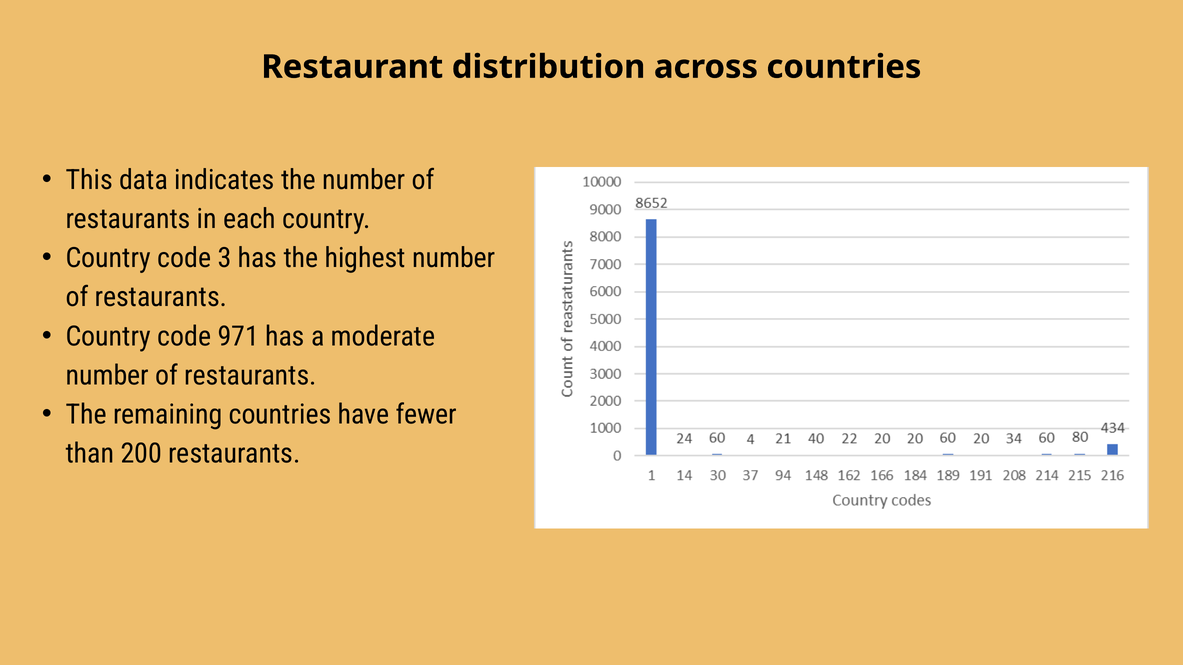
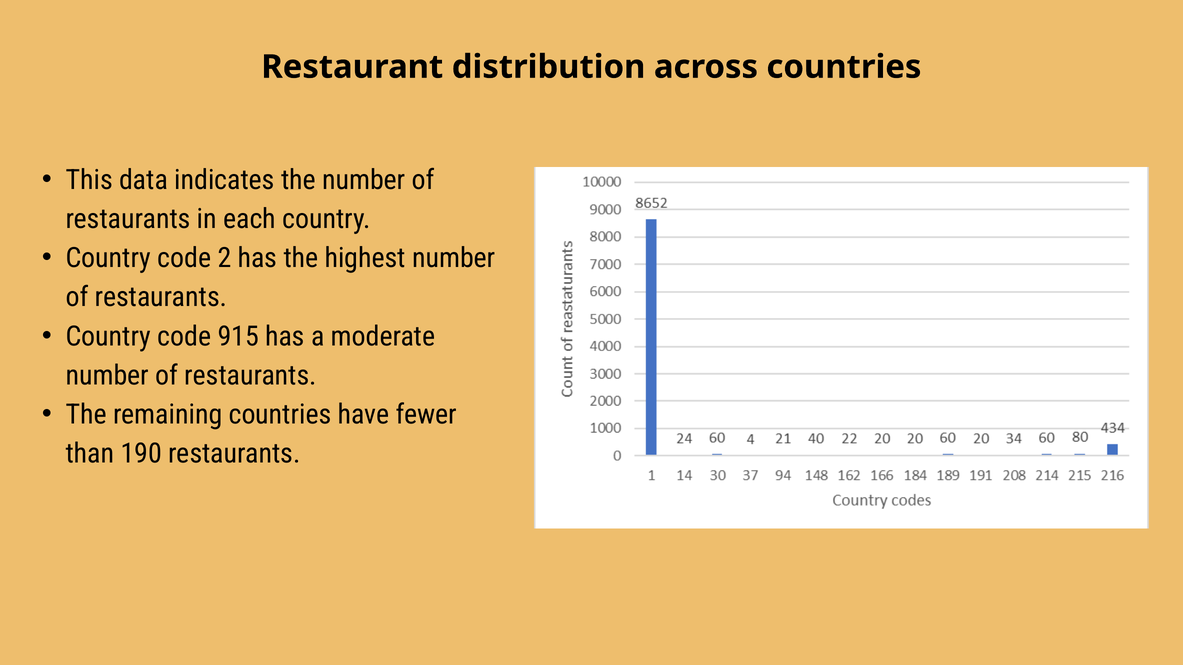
3: 3 -> 2
971: 971 -> 915
200: 200 -> 190
